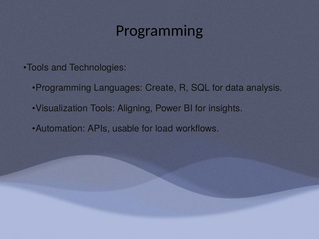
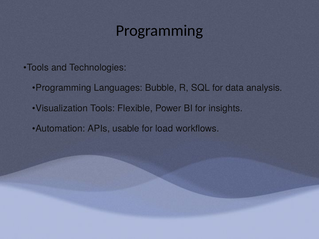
Create: Create -> Bubble
Aligning: Aligning -> Flexible
